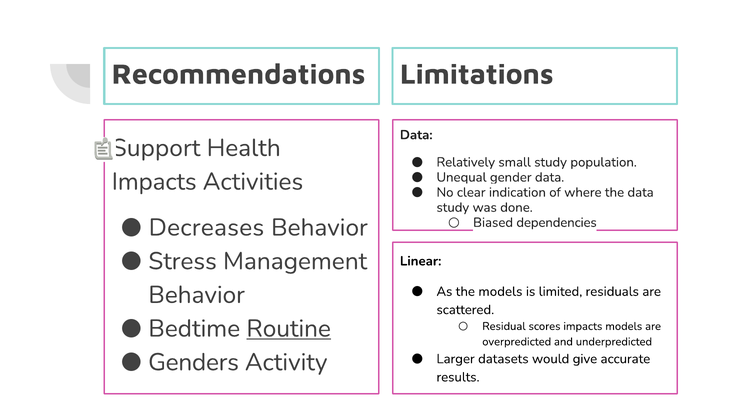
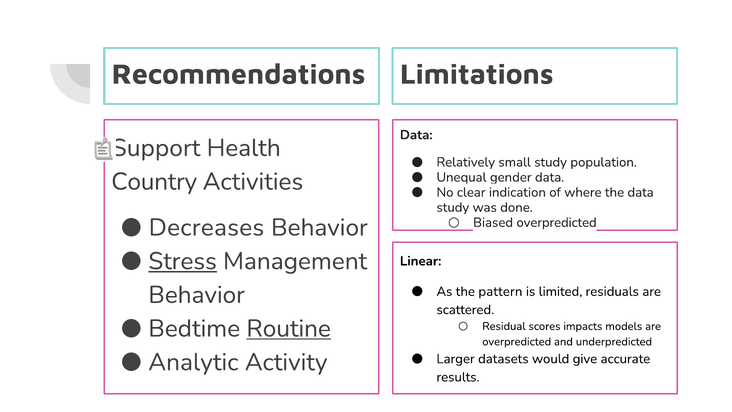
Impacts at (154, 181): Impacts -> Country
Biased dependencies: dependencies -> overpredicted
Stress underline: none -> present
the models: models -> pattern
Genders: Genders -> Analytic
